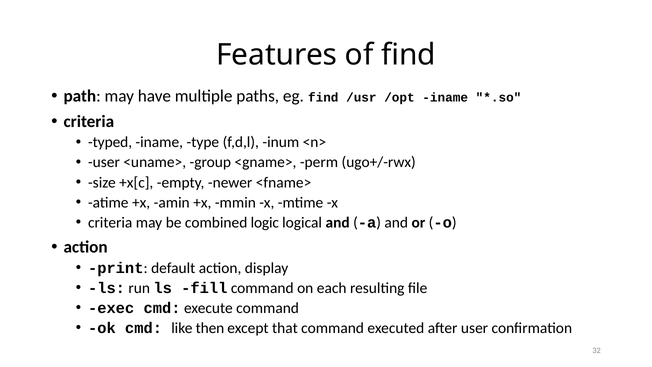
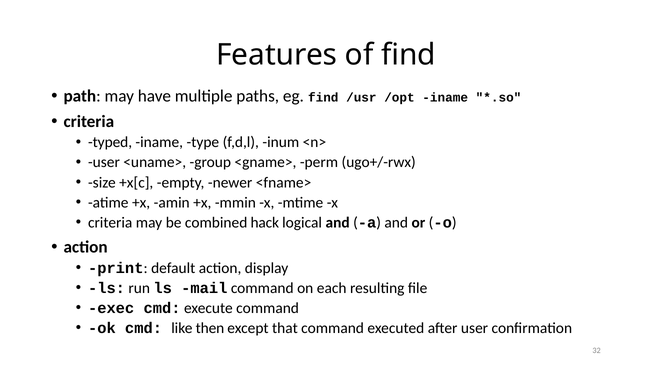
logic: logic -> hack
fill: fill -> mail
